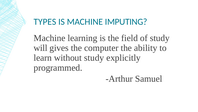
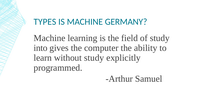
IMPUTING: IMPUTING -> GERMANY
will: will -> into
